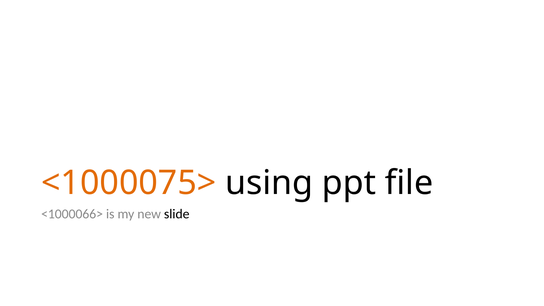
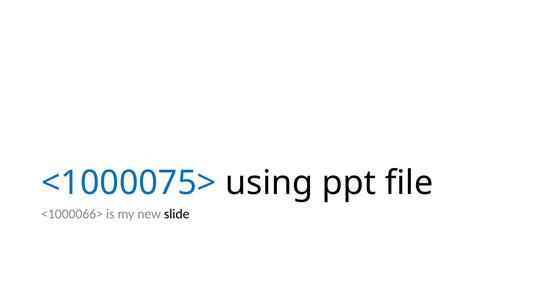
<1000075> colour: orange -> blue
